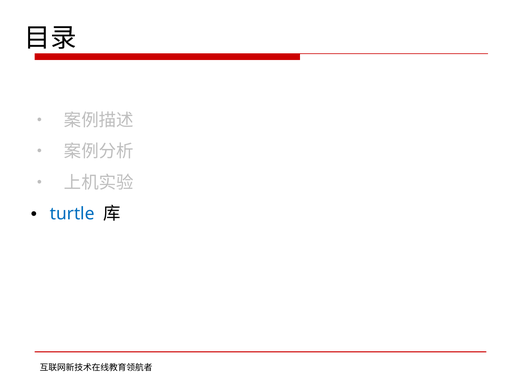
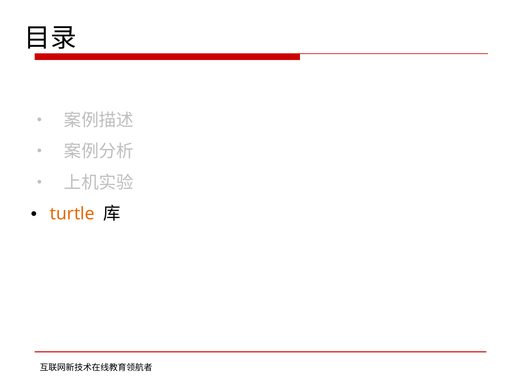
turtle colour: blue -> orange
